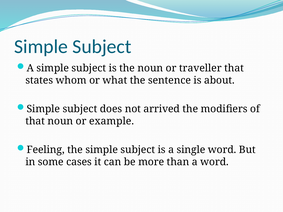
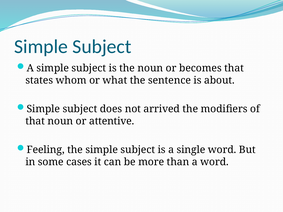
traveller: traveller -> becomes
example: example -> attentive
